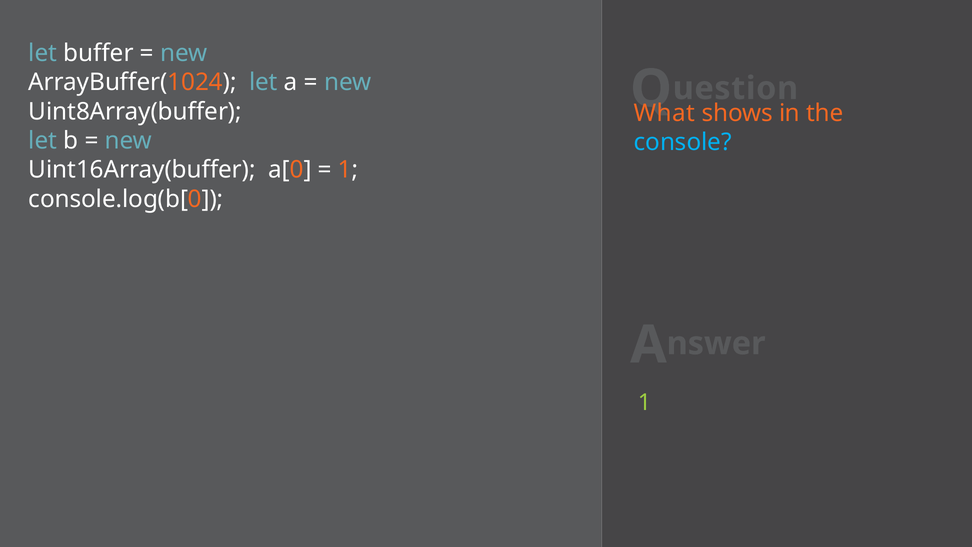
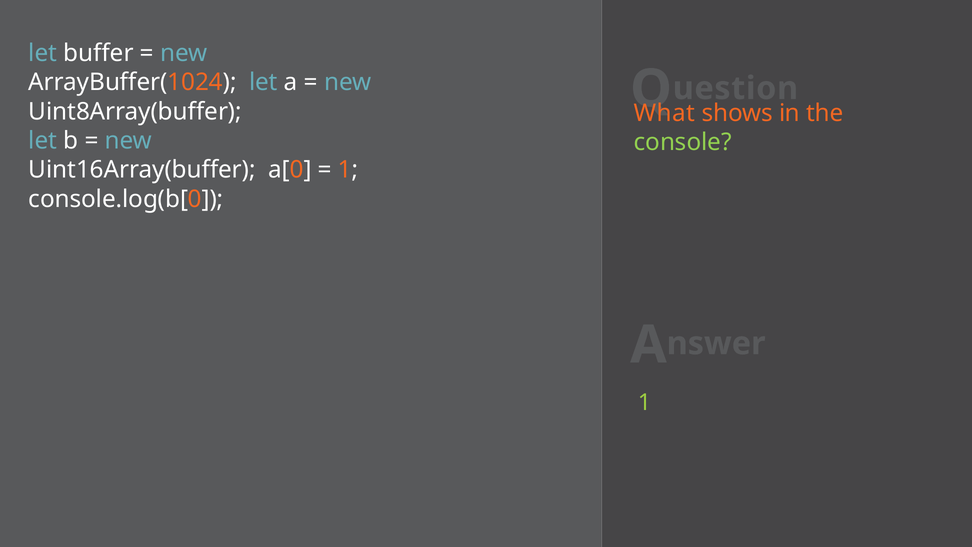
console colour: light blue -> light green
